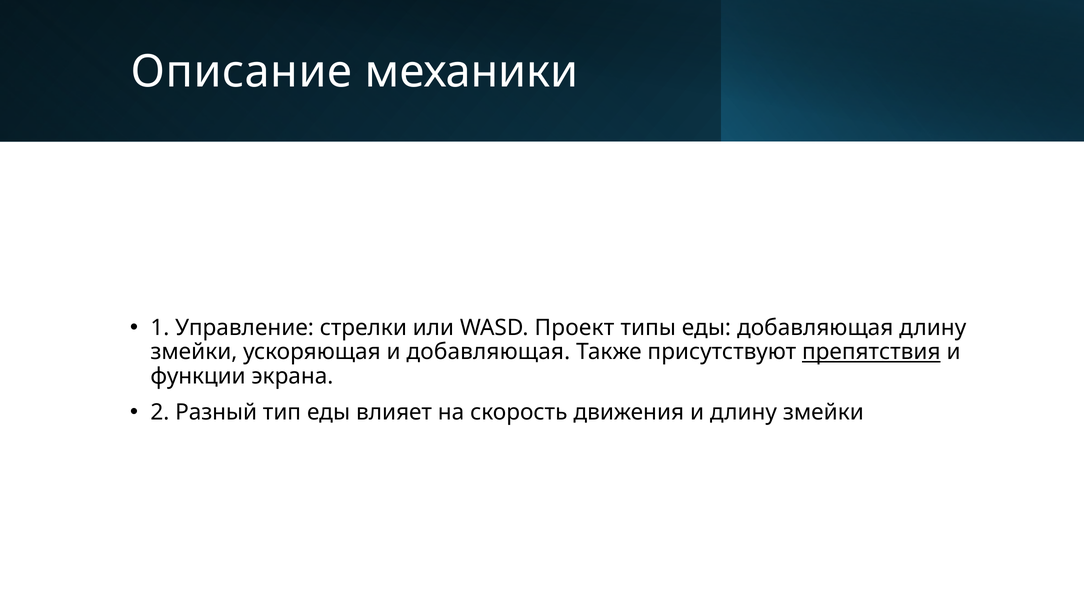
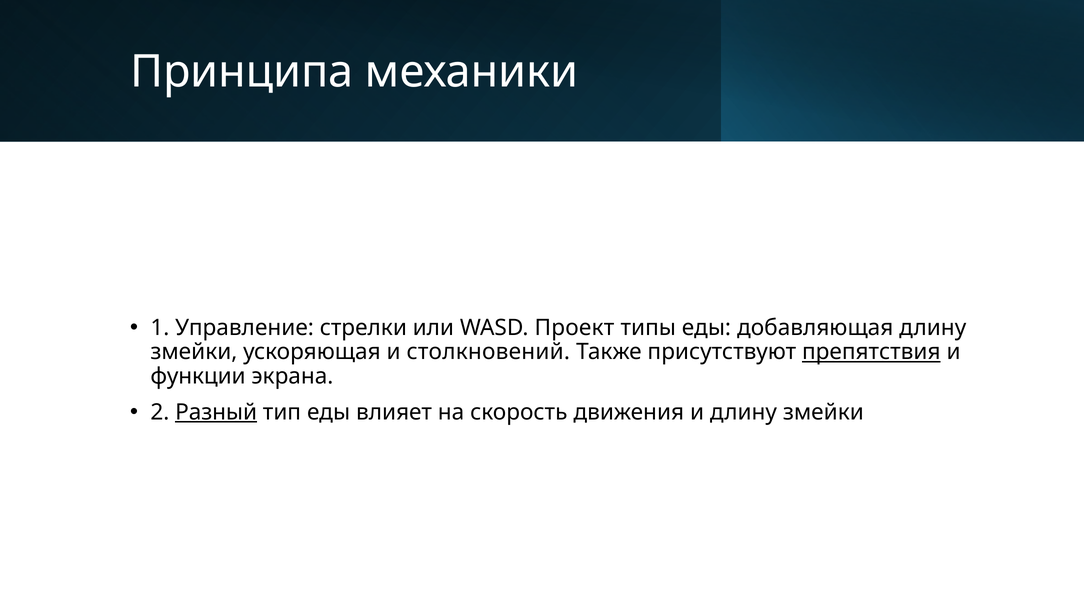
Описание: Описание -> Принципа
и добавляющая: добавляющая -> столкновений
Разный underline: none -> present
